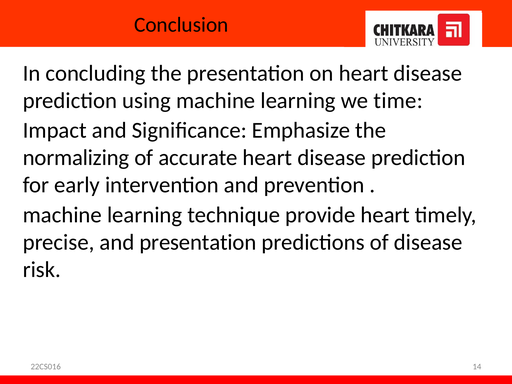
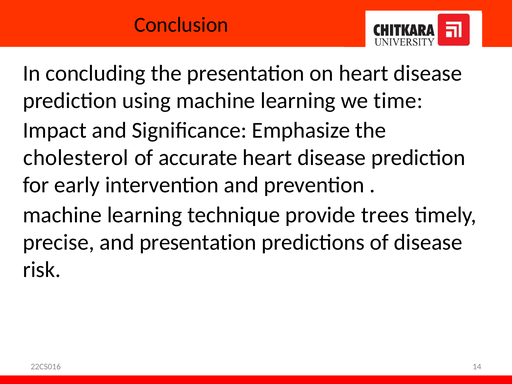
normalizing: normalizing -> cholesterol
provide heart: heart -> trees
